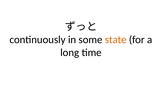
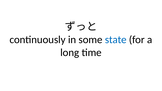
state colour: orange -> blue
